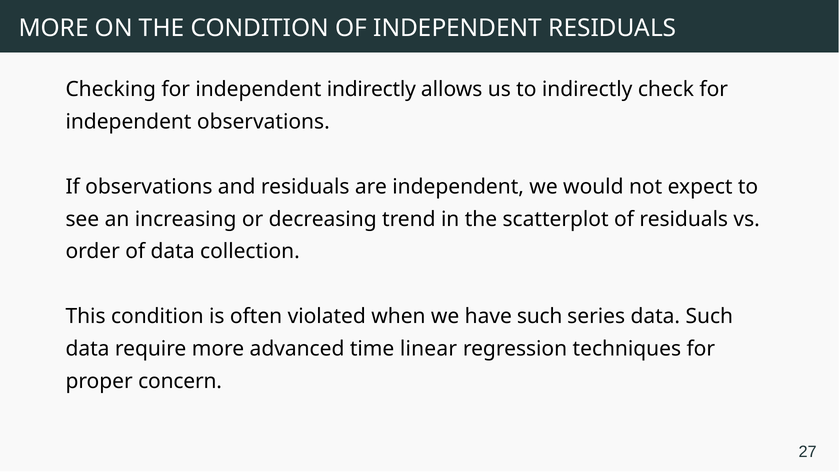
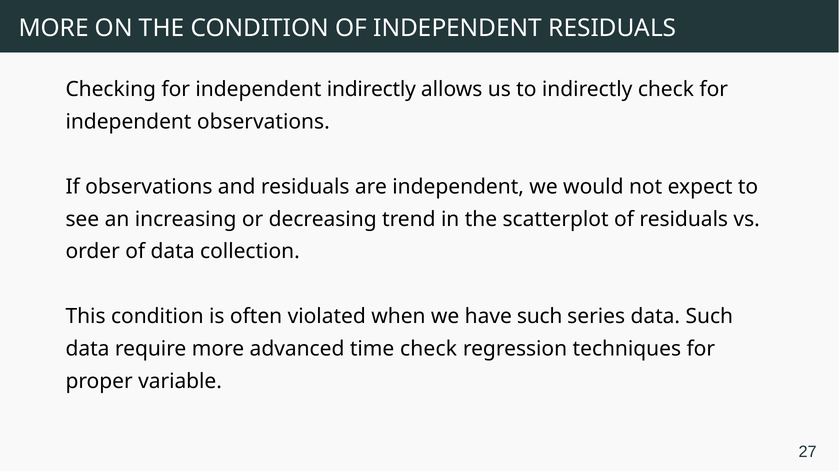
time linear: linear -> check
concern: concern -> variable
